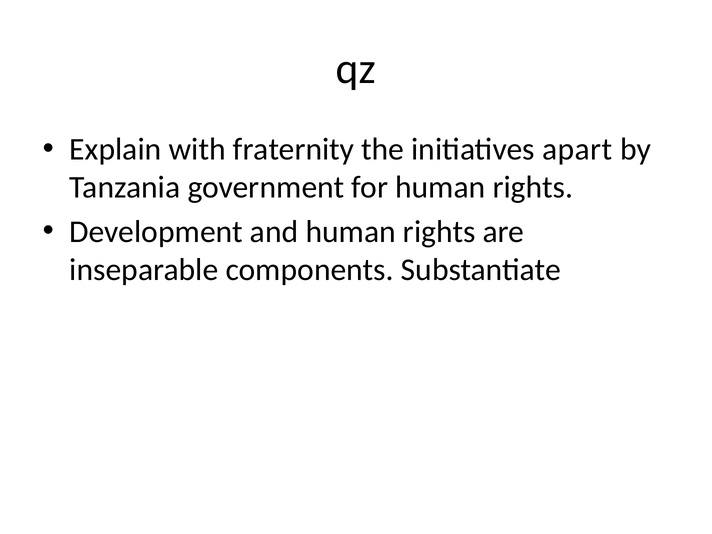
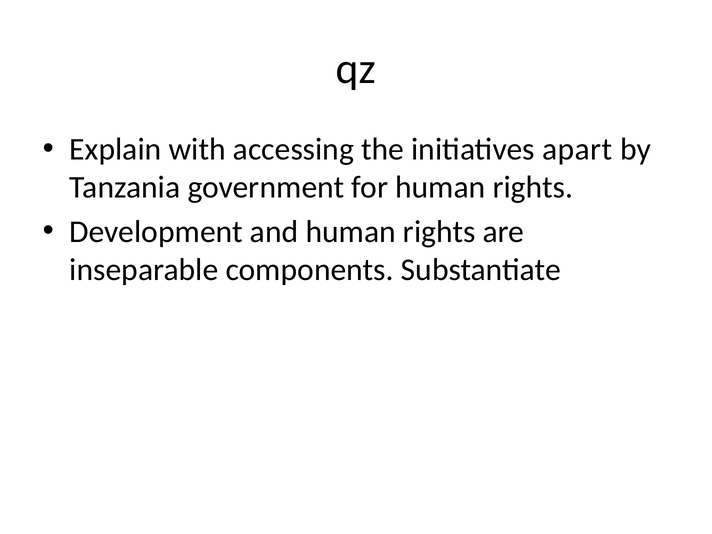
fraternity: fraternity -> accessing
